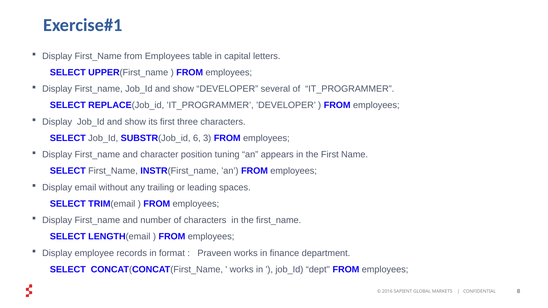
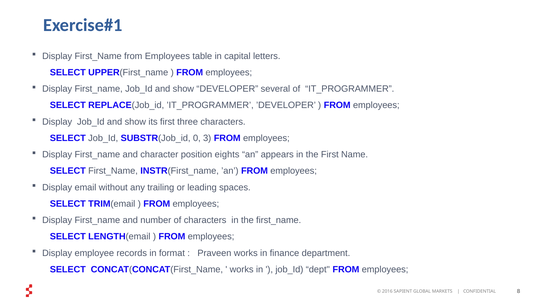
6: 6 -> 0
tuning: tuning -> eights
